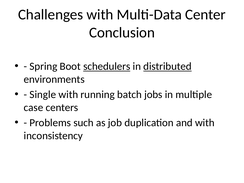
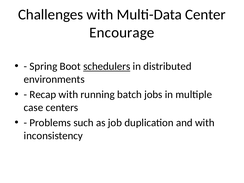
Conclusion: Conclusion -> Encourage
distributed underline: present -> none
Single: Single -> Recap
